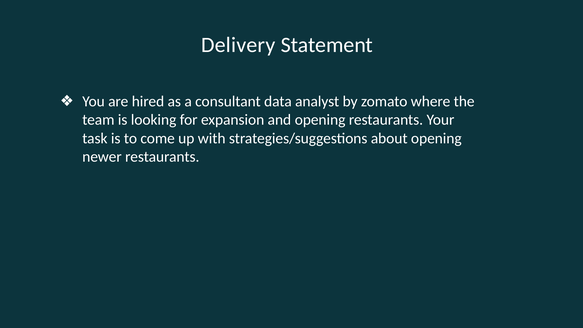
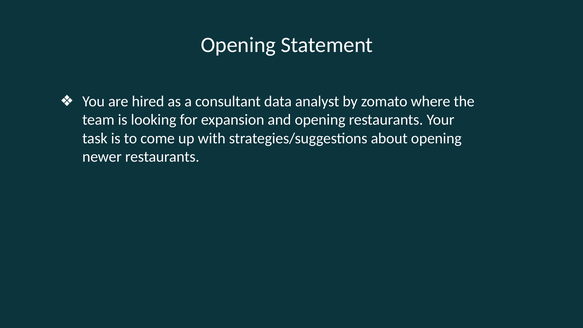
Delivery at (238, 45): Delivery -> Opening
